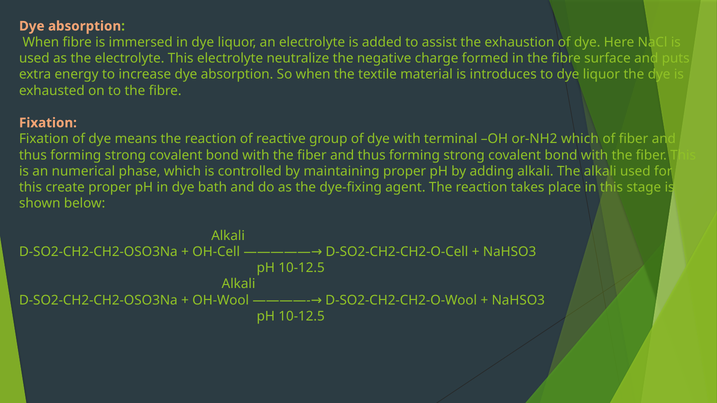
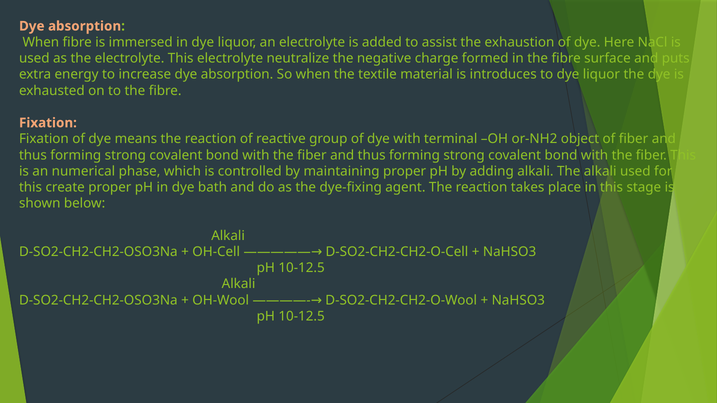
or-NH2 which: which -> object
